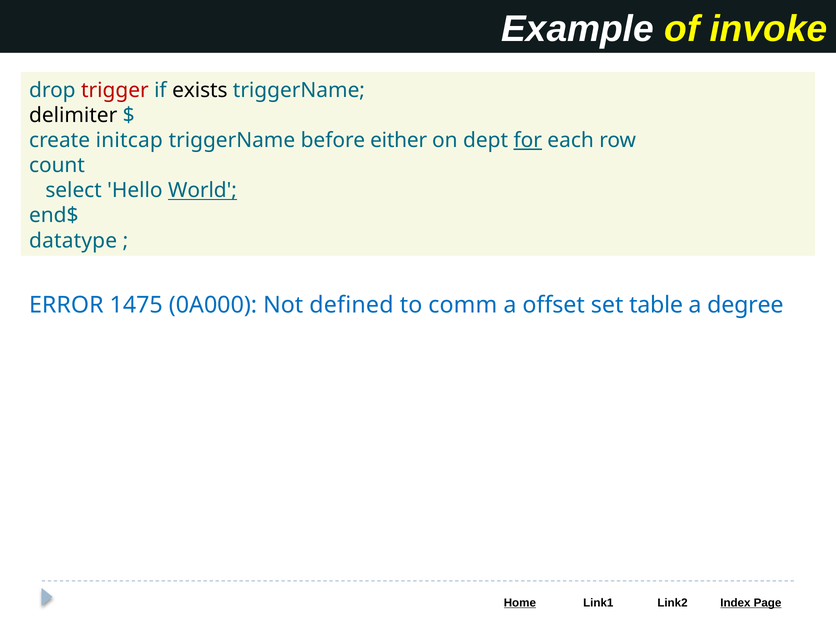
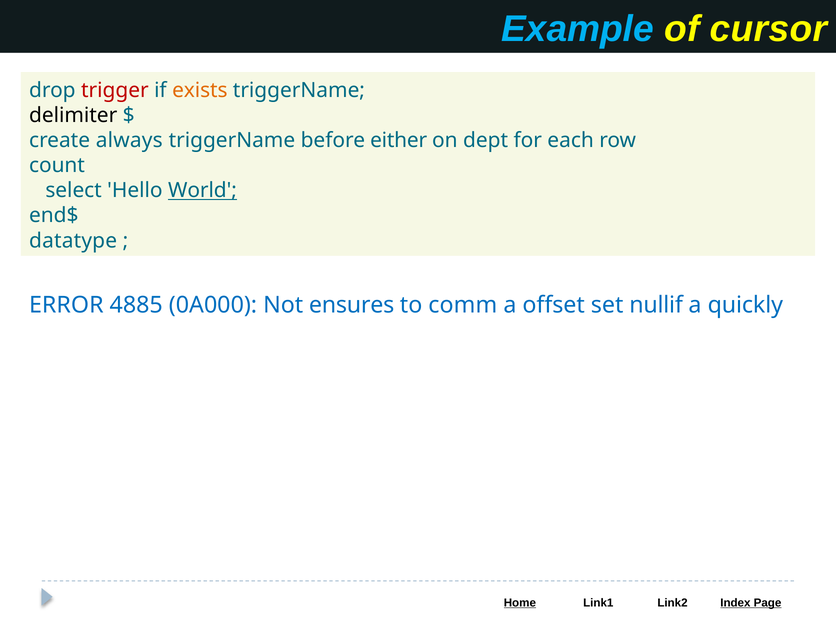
Example colour: white -> light blue
invoke: invoke -> cursor
exists colour: black -> orange
initcap: initcap -> always
for underline: present -> none
1475: 1475 -> 4885
defined: defined -> ensures
table: table -> nullif
degree: degree -> quickly
